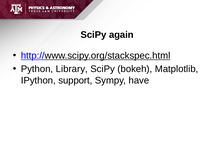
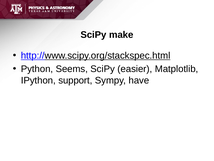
again: again -> make
Library: Library -> Seems
bokeh: bokeh -> easier
